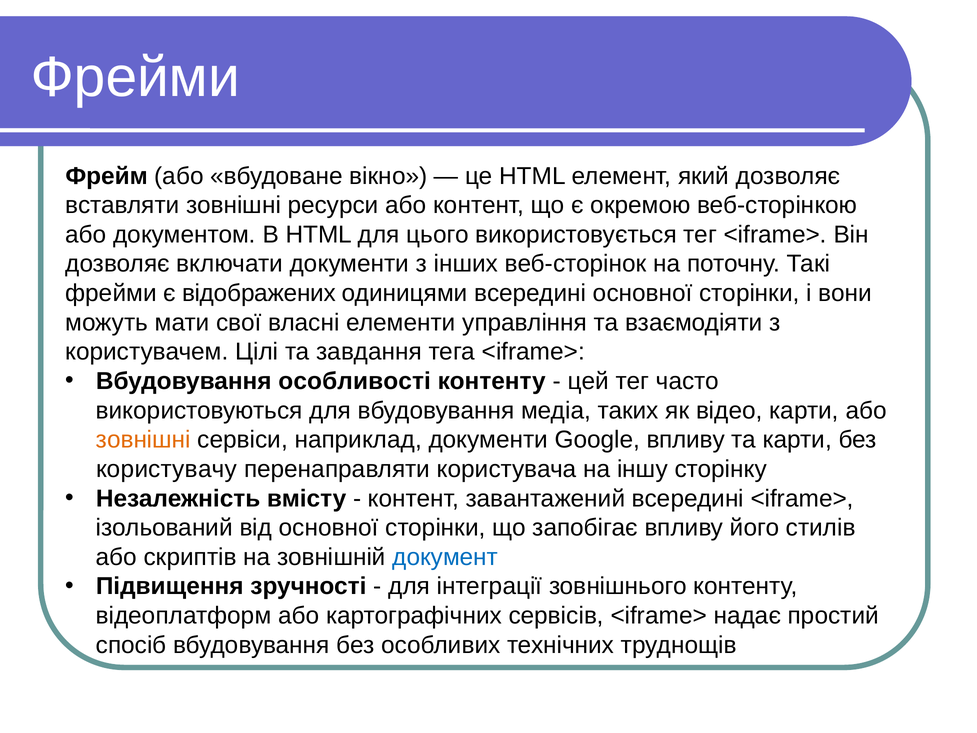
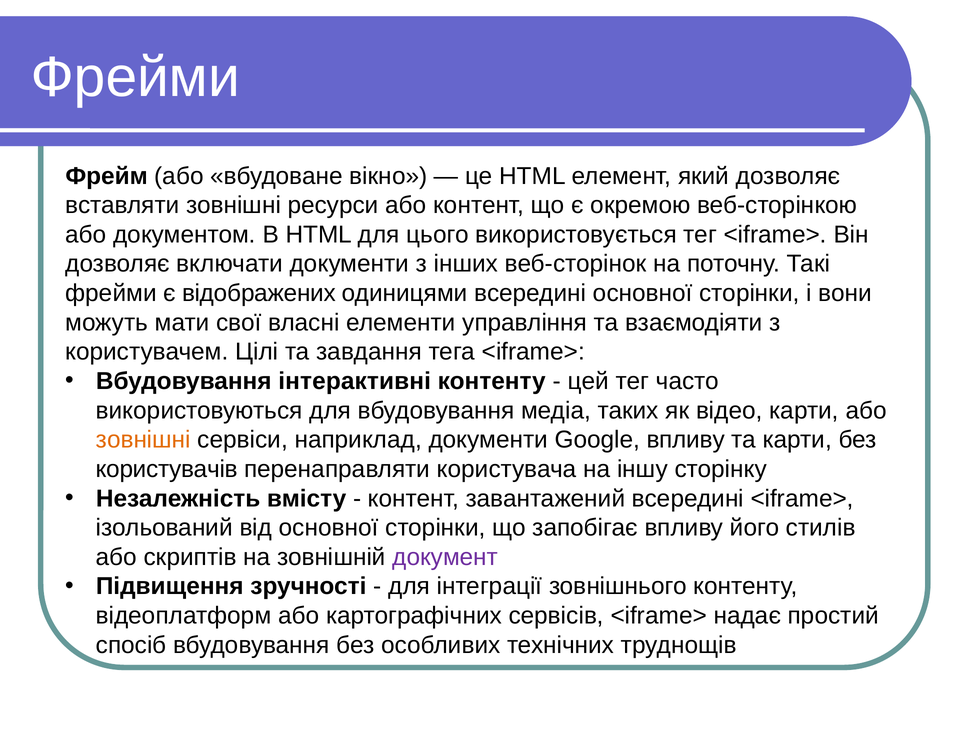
особливості: особливості -> інтерактивні
користувачу: користувачу -> користувачів
документ colour: blue -> purple
